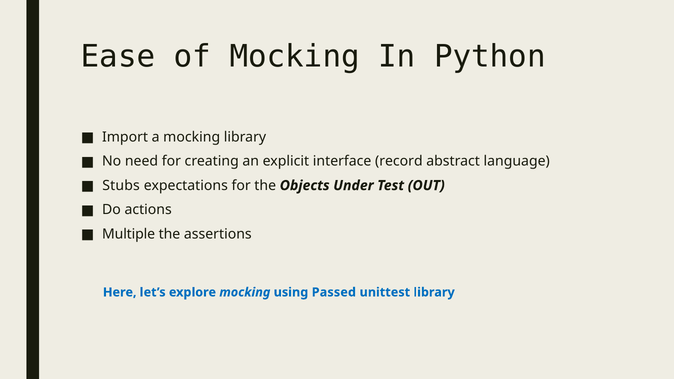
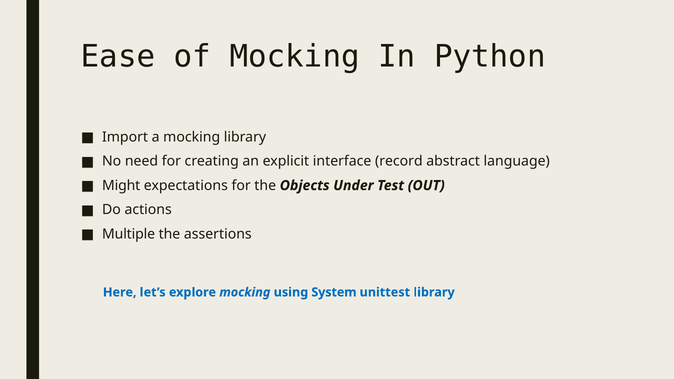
Stubs: Stubs -> Might
Passed: Passed -> System
